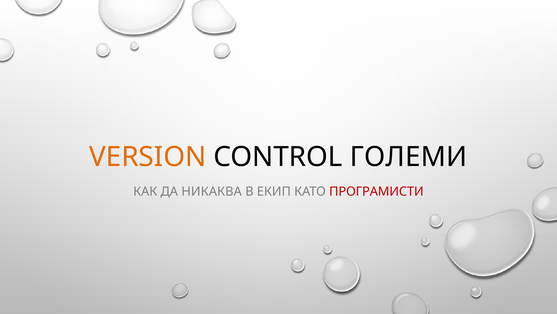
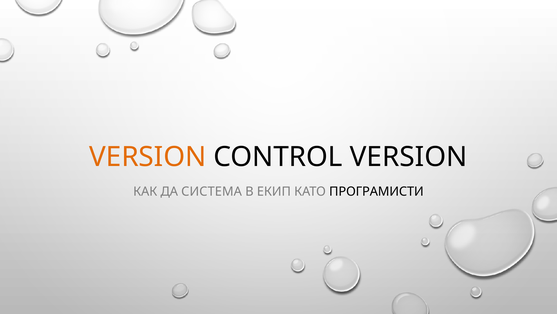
CONTROL ГОЛЕМИ: ГОЛЕМИ -> VERSION
НИКАКВА: НИКАКВА -> СИСТЕМА
ПРОГРАМИСТИ colour: red -> black
